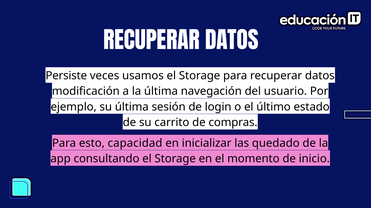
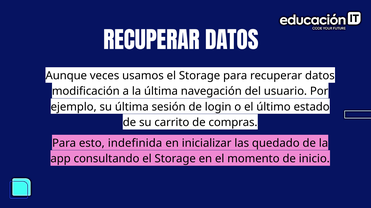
Persiste: Persiste -> Aunque
capacidad: capacidad -> indefinida
